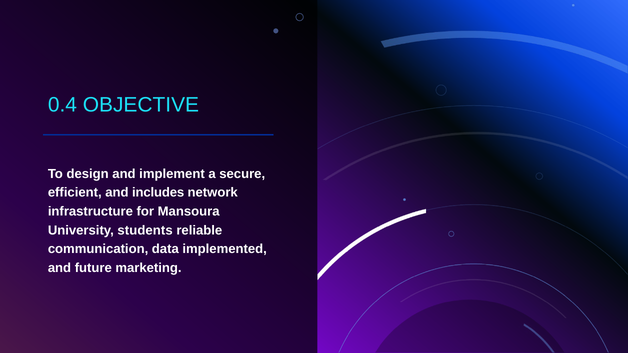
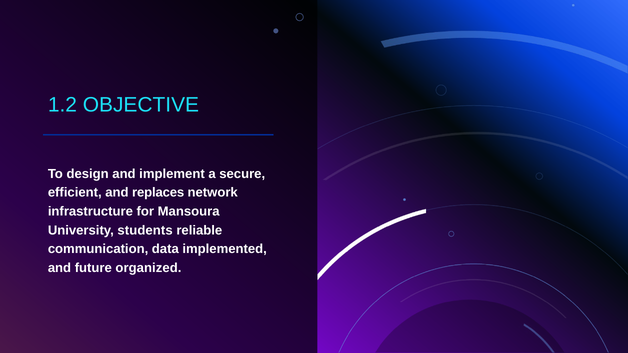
0.4: 0.4 -> 1.2
includes: includes -> replaces
marketing: marketing -> organized
